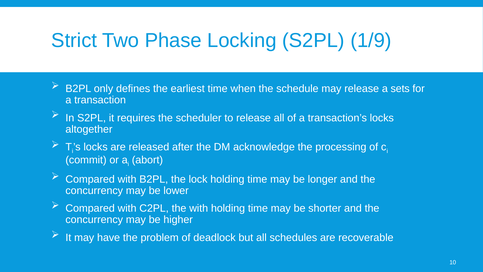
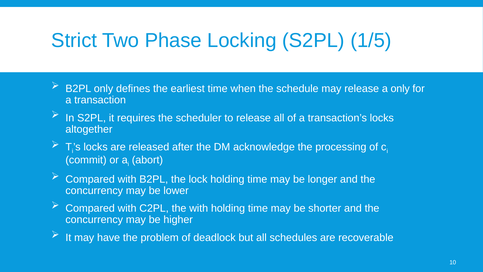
1/9: 1/9 -> 1/5
a sets: sets -> only
